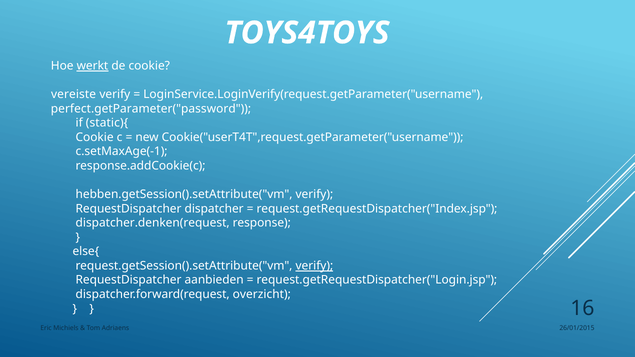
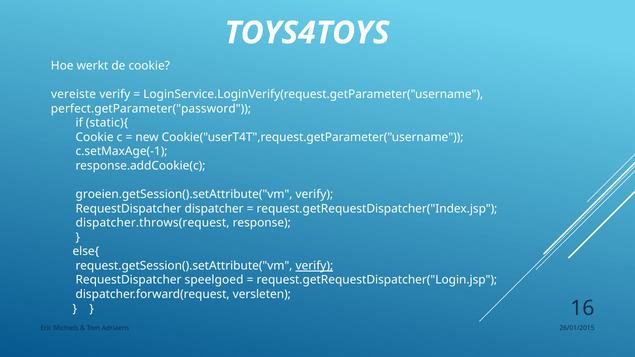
werkt underline: present -> none
hebben.getSession().setAttribute("vm: hebben.getSession().setAttribute("vm -> groeien.getSession().setAttribute("vm
dispatcher.denken(request: dispatcher.denken(request -> dispatcher.throws(request
aanbieden: aanbieden -> speelgoed
overzicht: overzicht -> versleten
